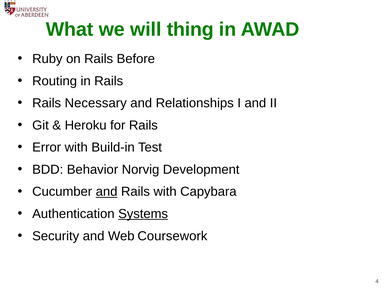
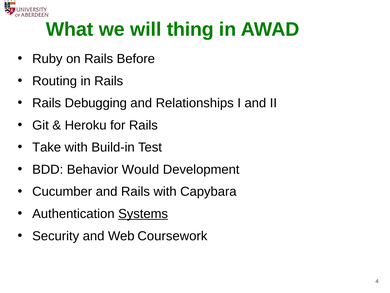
Necessary: Necessary -> Debugging
Error: Error -> Take
Norvig: Norvig -> Would
and at (107, 191) underline: present -> none
